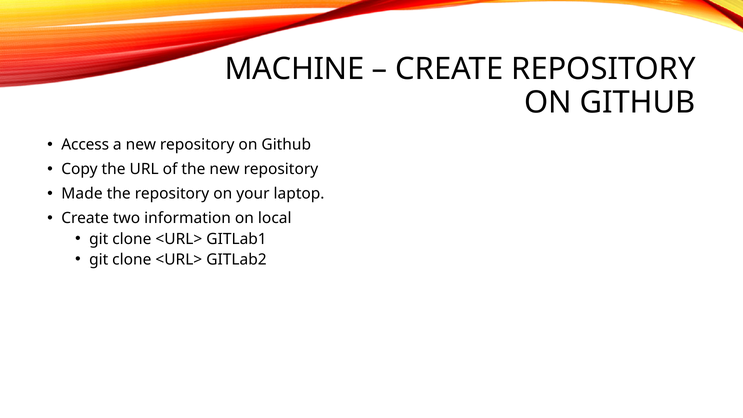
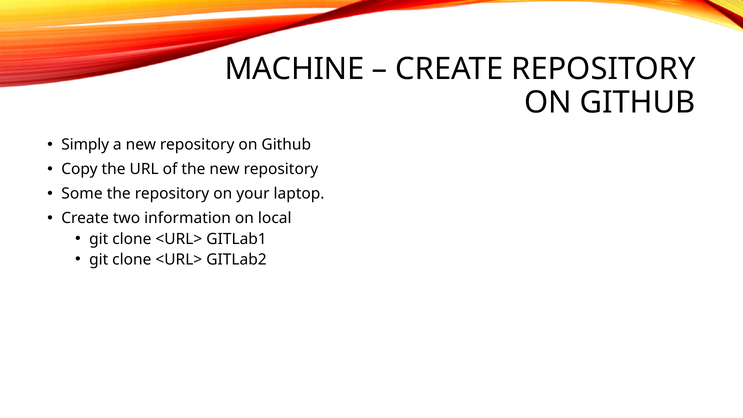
Access: Access -> Simply
Made: Made -> Some
